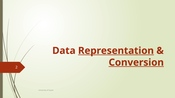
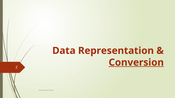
Representation underline: present -> none
